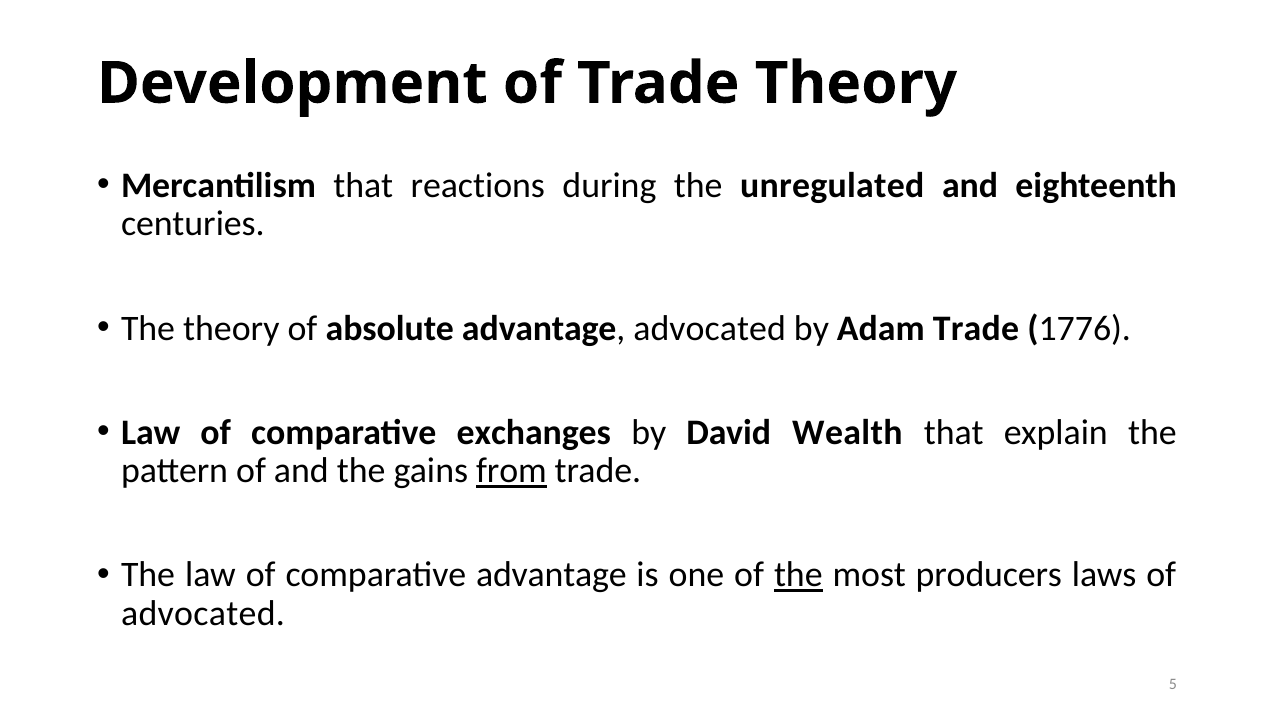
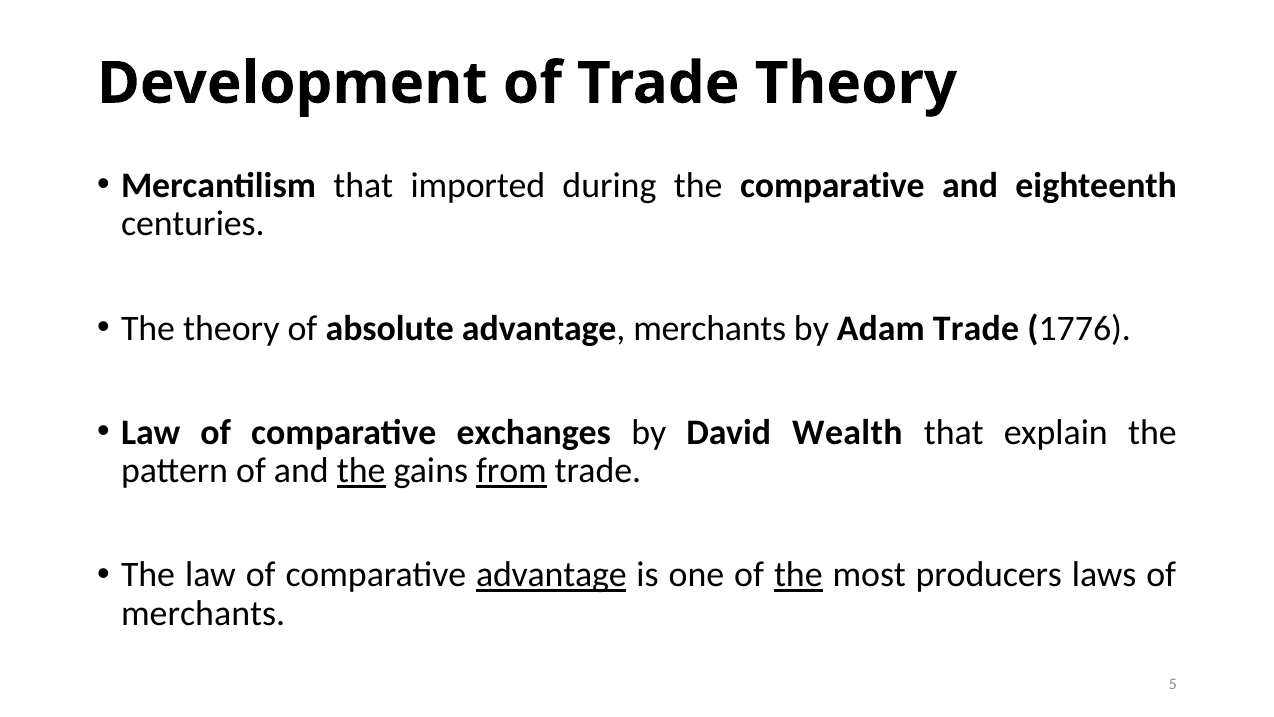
reactions: reactions -> imported
the unregulated: unregulated -> comparative
advantage advocated: advocated -> merchants
the at (361, 471) underline: none -> present
advantage at (551, 575) underline: none -> present
advocated at (203, 614): advocated -> merchants
